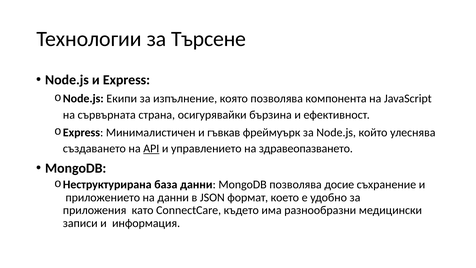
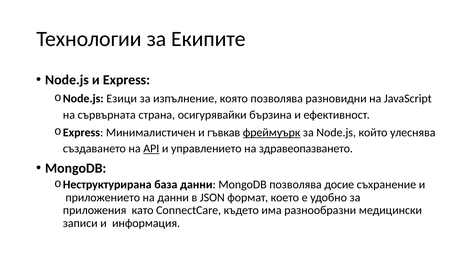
Търсене: Търсене -> Екипите
Екипи: Екипи -> Езици
компонента: компонента -> разновидни
фреймуърк underline: none -> present
